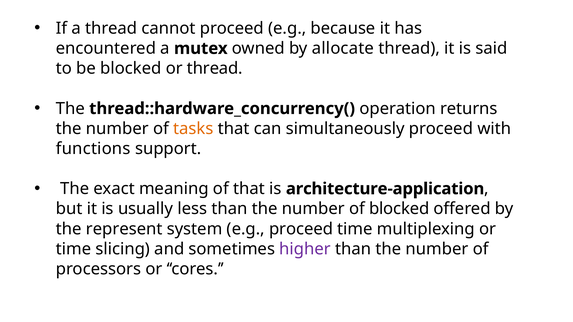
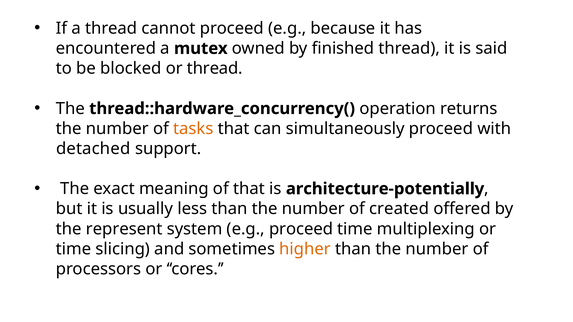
allocate: allocate -> finished
functions: functions -> detached
architecture-application: architecture-application -> architecture-potentially
of blocked: blocked -> created
higher colour: purple -> orange
